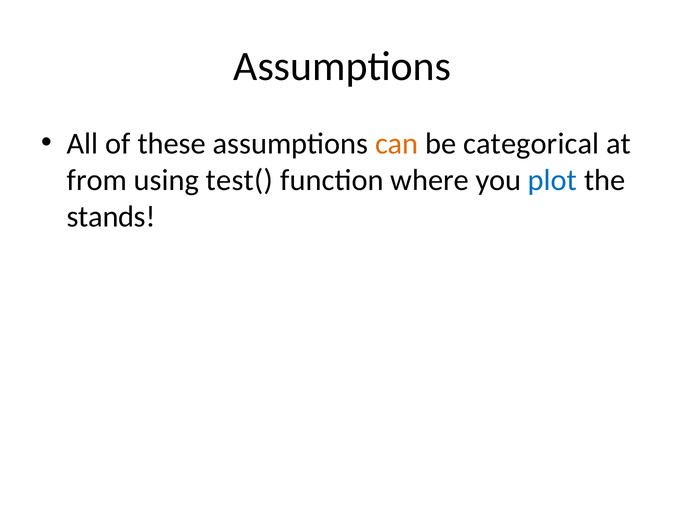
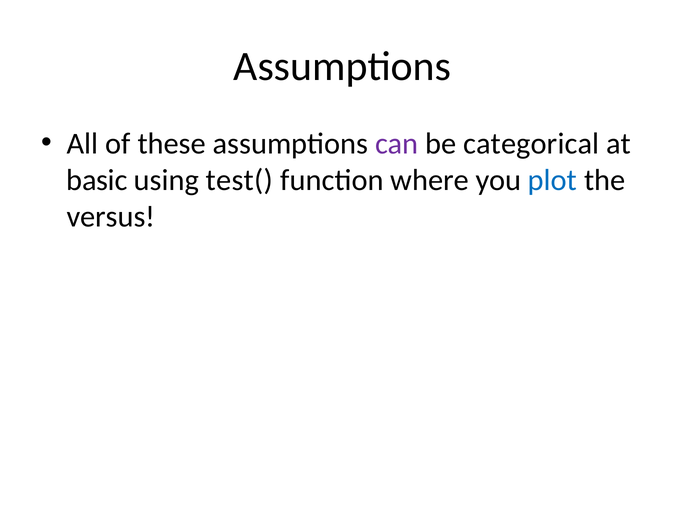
can colour: orange -> purple
from: from -> basic
stands: stands -> versus
